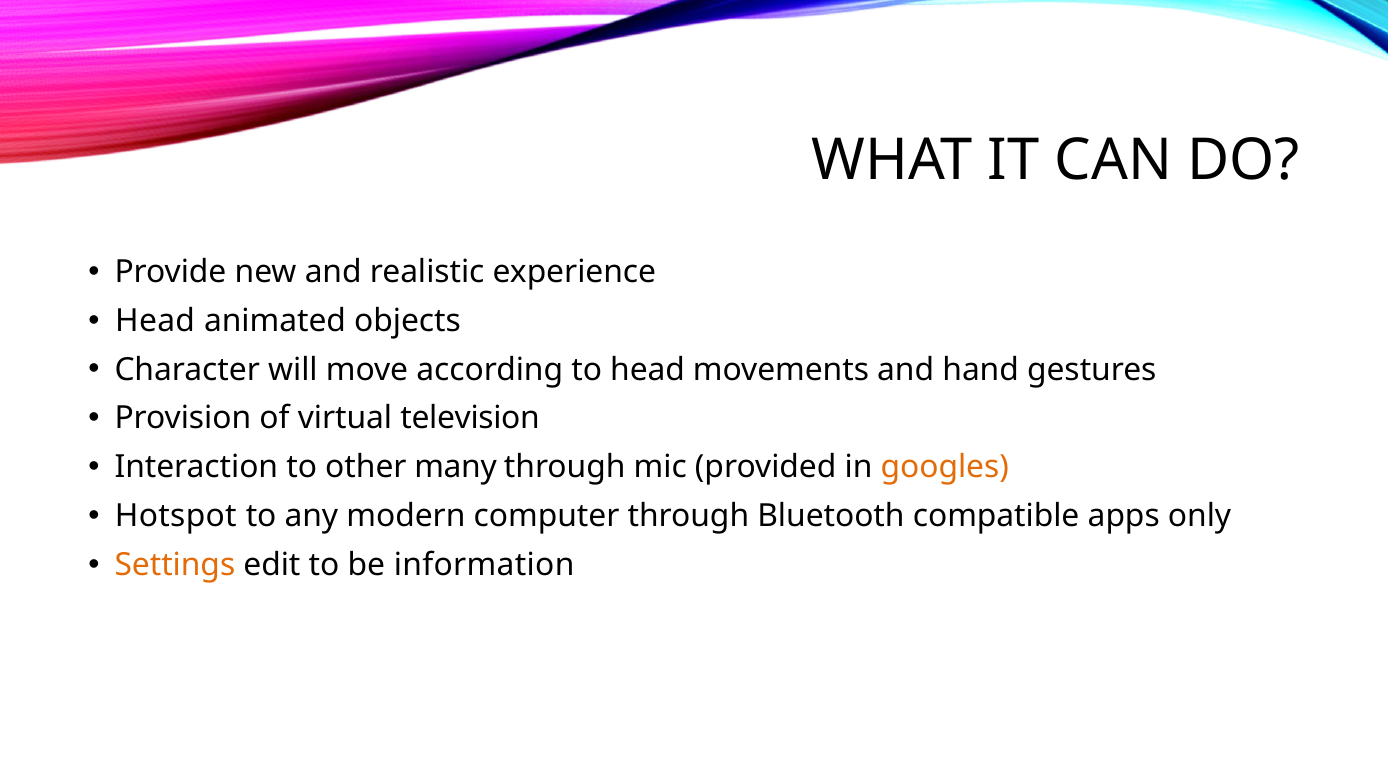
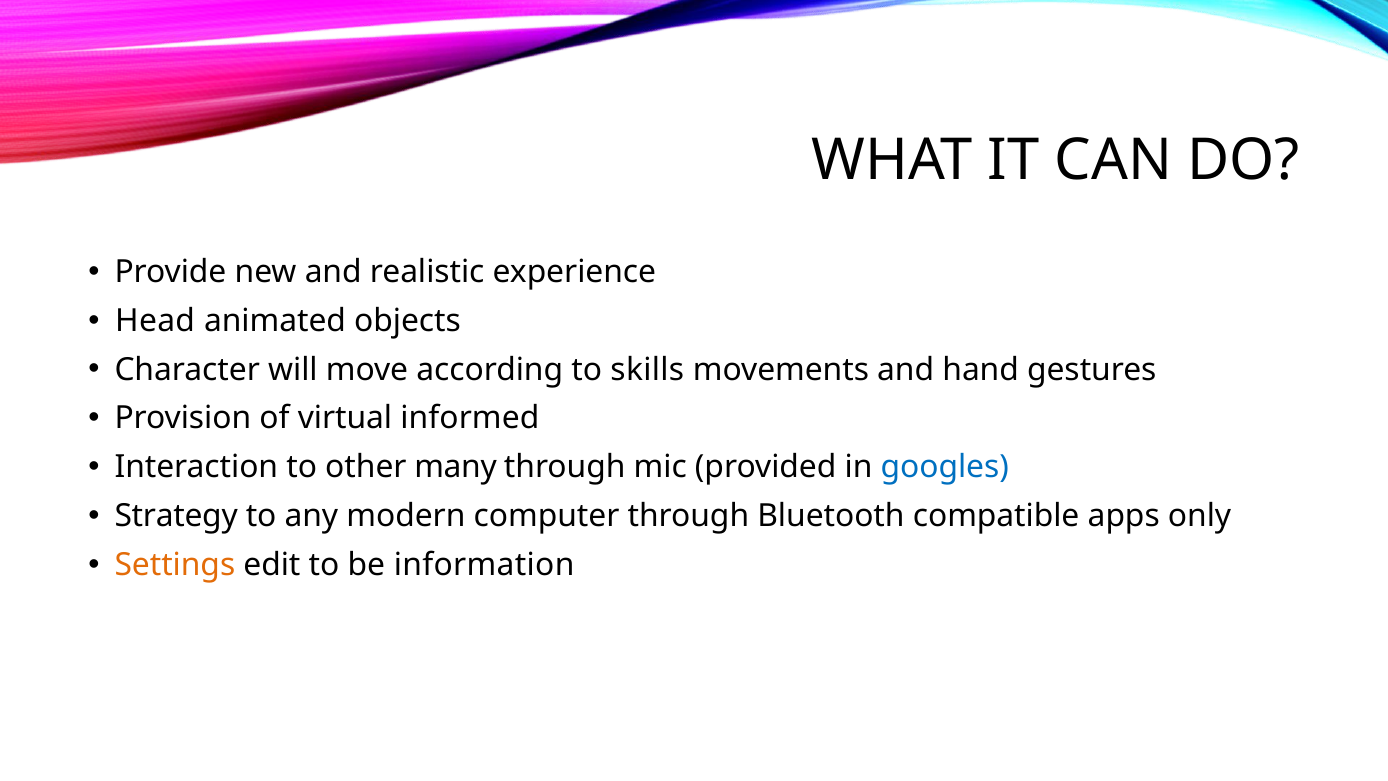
to head: head -> skills
television: television -> informed
googles colour: orange -> blue
Hotspot: Hotspot -> Strategy
